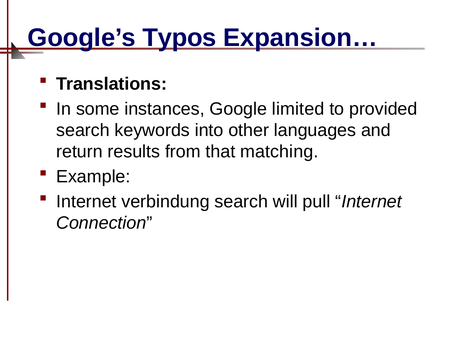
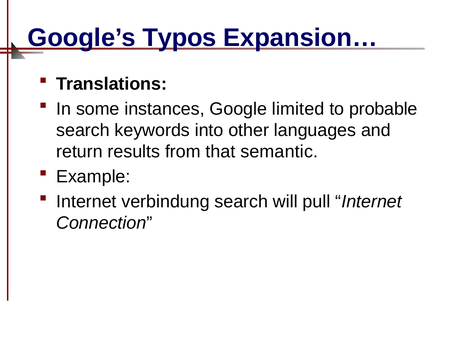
provided: provided -> probable
matching: matching -> semantic
